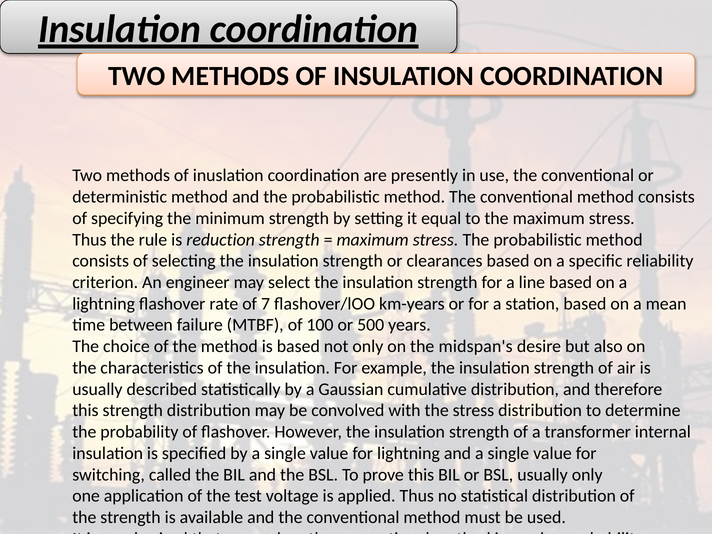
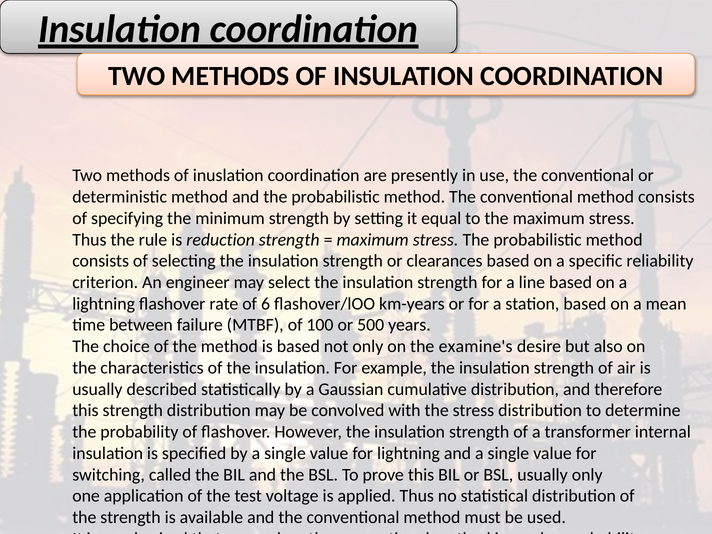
7: 7 -> 6
midspan's: midspan's -> examine's
